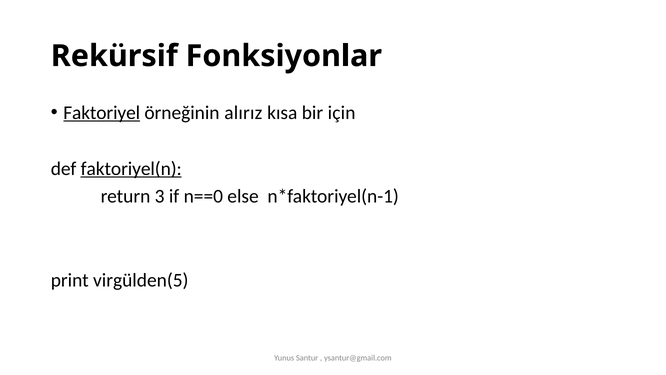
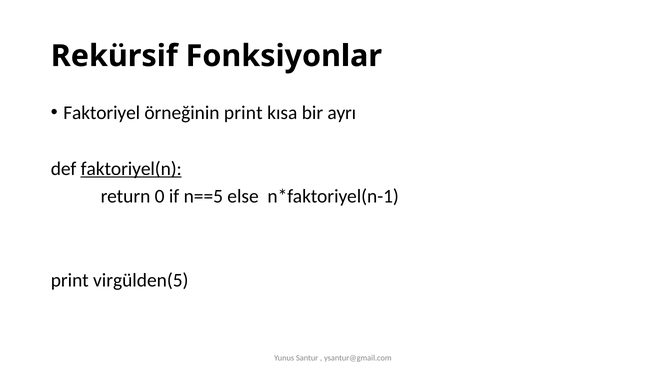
Faktoriyel underline: present -> none
örneğinin alırız: alırız -> print
için: için -> ayrı
3: 3 -> 0
n==0: n==0 -> n==5
